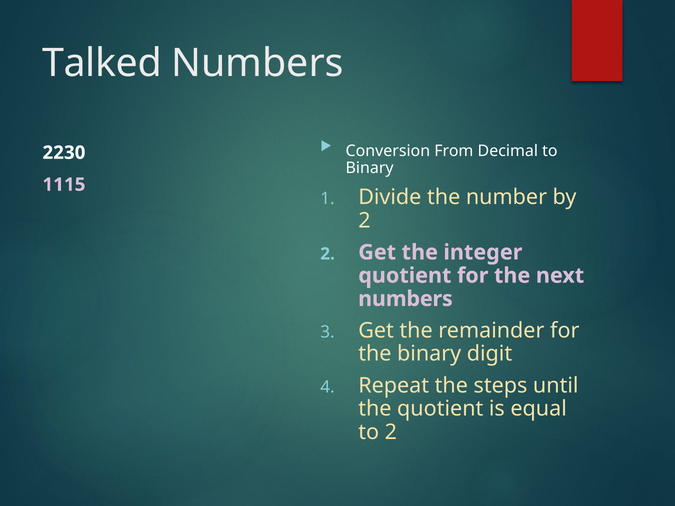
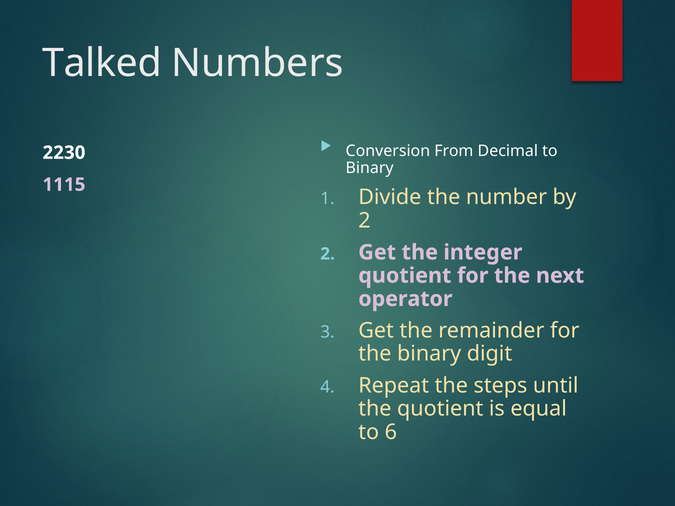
numbers at (405, 299): numbers -> operator
to 2: 2 -> 6
